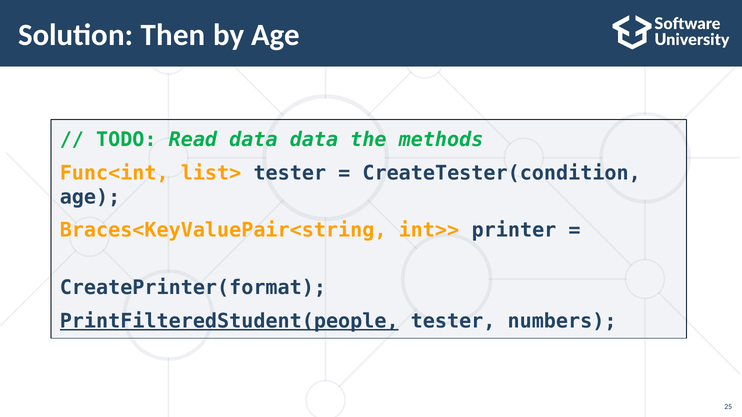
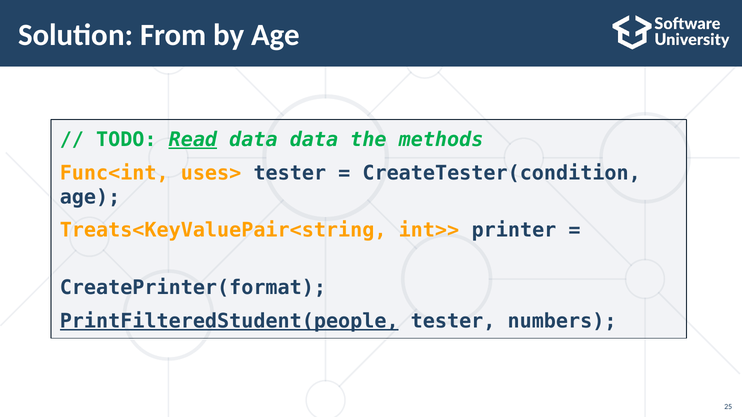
Then: Then -> From
Read underline: none -> present
list>: list> -> uses>
Braces<KeyValuePair<string: Braces<KeyValuePair<string -> Treats<KeyValuePair<string
